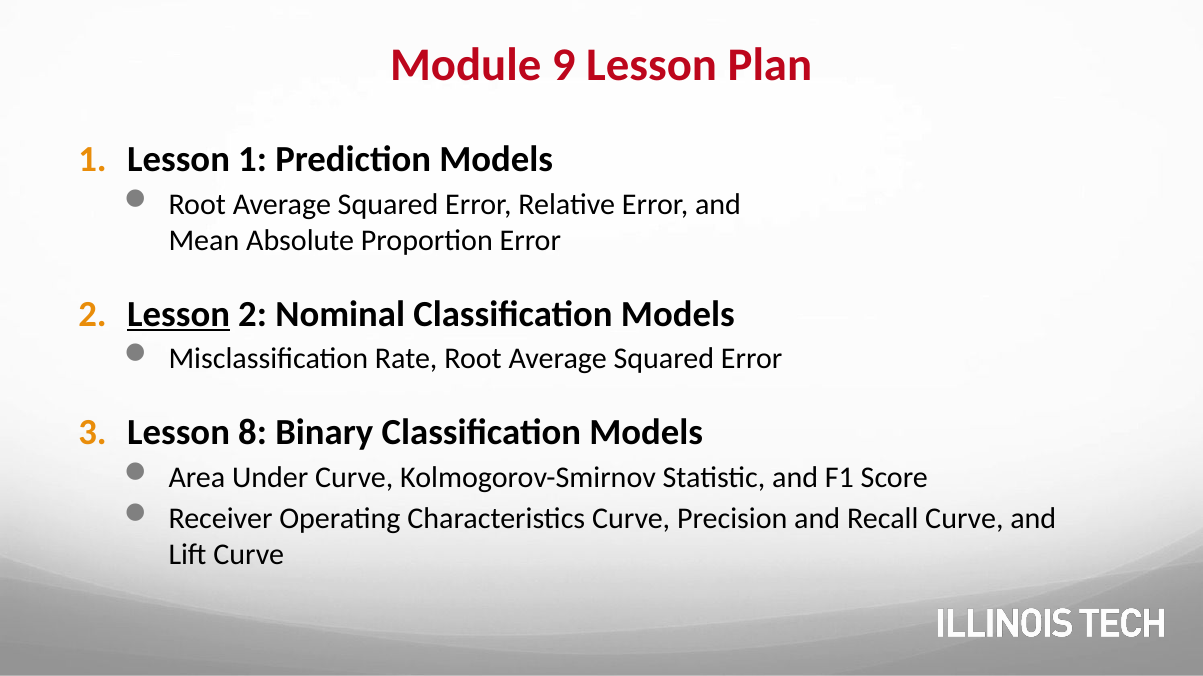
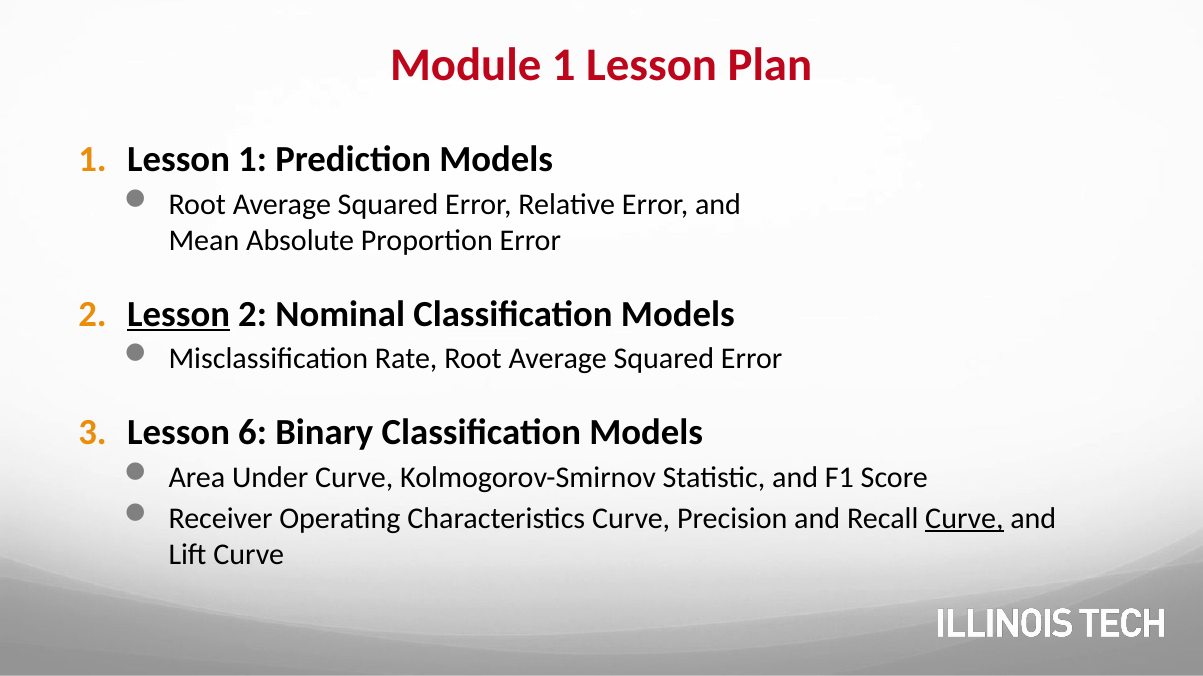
Module 9: 9 -> 1
8: 8 -> 6
Curve at (964, 519) underline: none -> present
